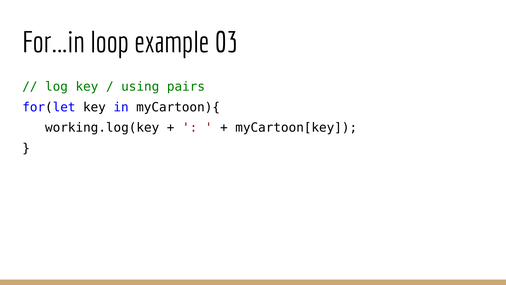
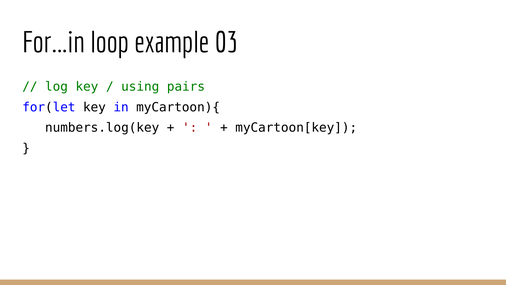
working.log(key: working.log(key -> numbers.log(key
